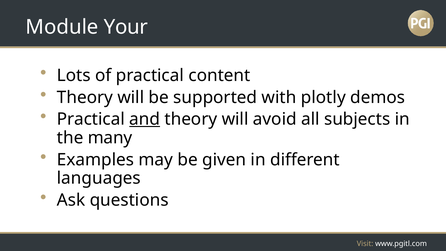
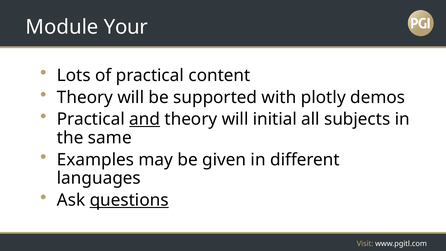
avoid: avoid -> initial
many: many -> same
questions underline: none -> present
